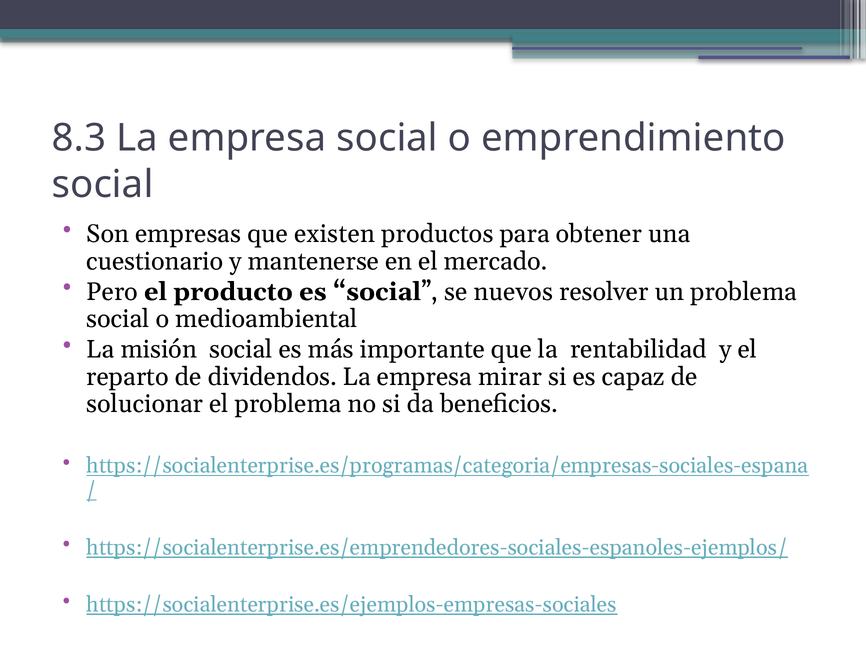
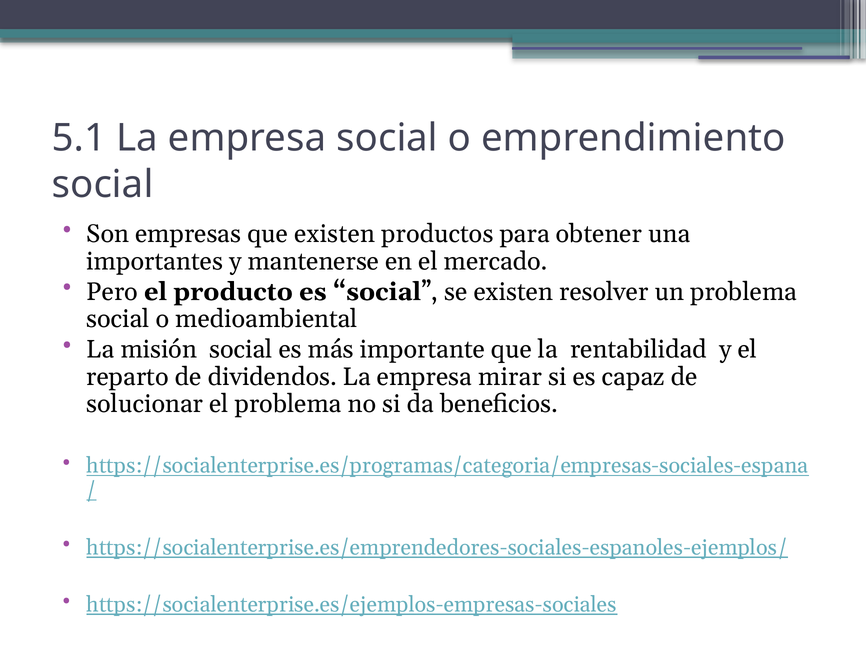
8.3: 8.3 -> 5.1
cuestionario: cuestionario -> importantes
se nuevos: nuevos -> existen
